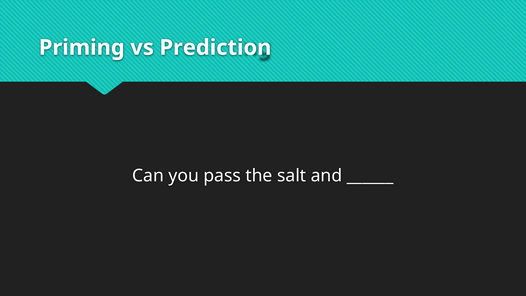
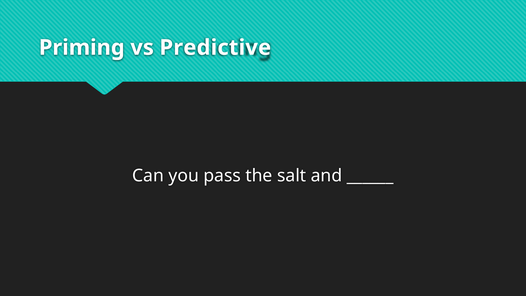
Prediction: Prediction -> Predictive
